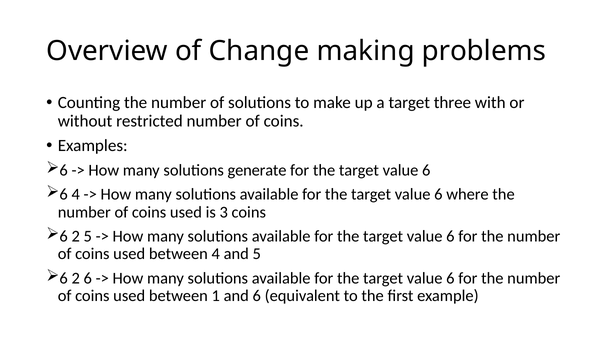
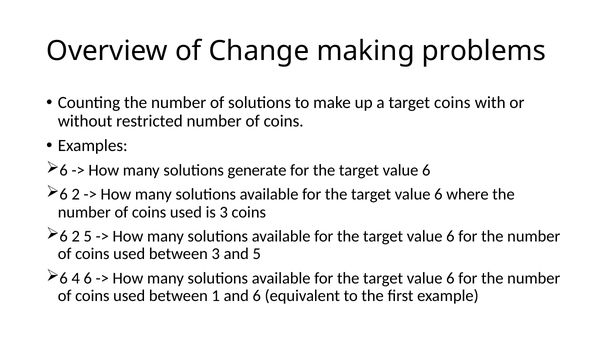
target three: three -> coins
4 at (76, 194): 4 -> 2
between 4: 4 -> 3
2 at (76, 278): 2 -> 4
